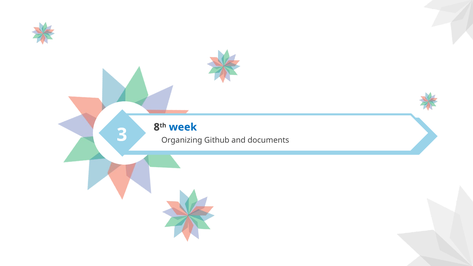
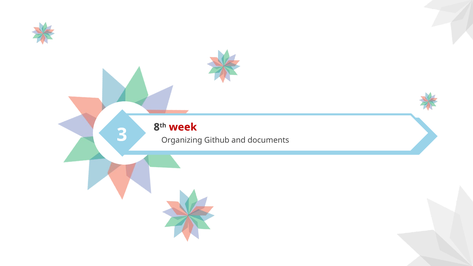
week colour: blue -> red
